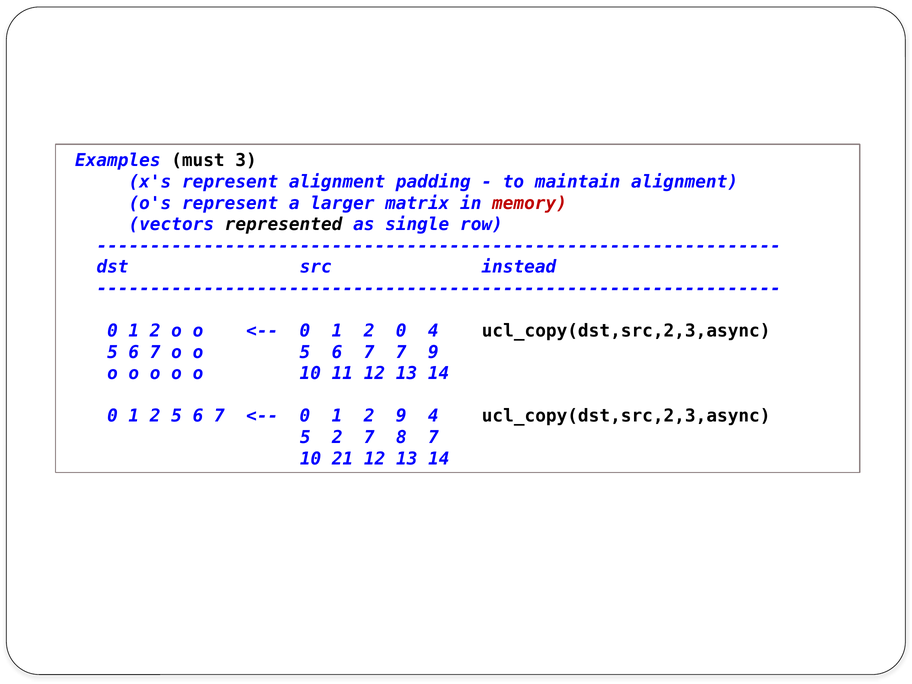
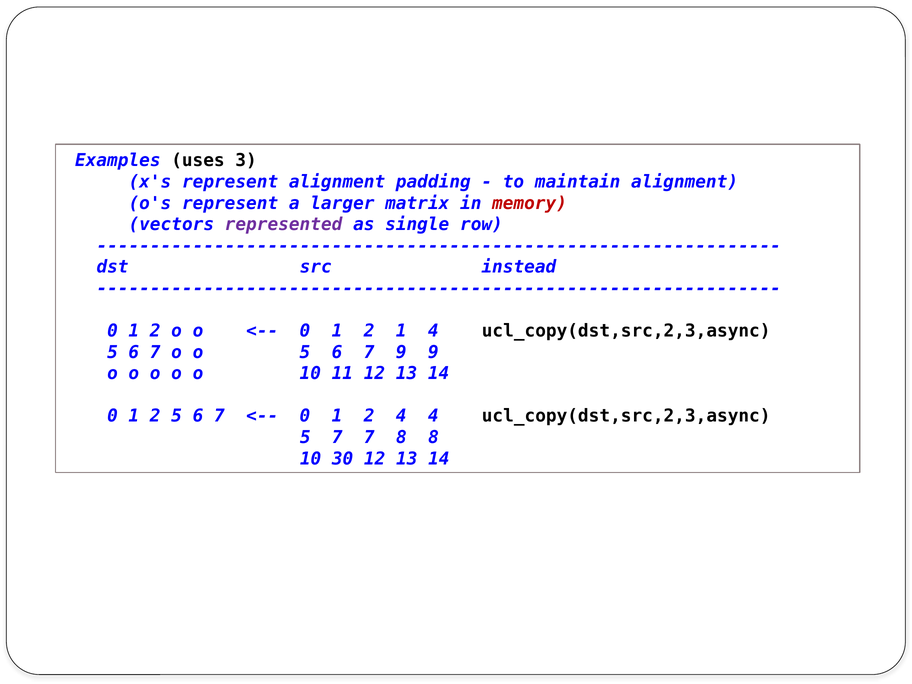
must: must -> uses
represented colour: black -> purple
2 0: 0 -> 1
7 7: 7 -> 9
2 9: 9 -> 4
5 2: 2 -> 7
8 7: 7 -> 8
21: 21 -> 30
